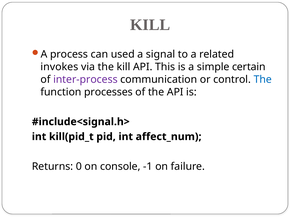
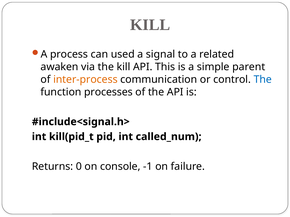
invokes: invokes -> awaken
certain: certain -> parent
inter-process colour: purple -> orange
affect_num: affect_num -> called_num
